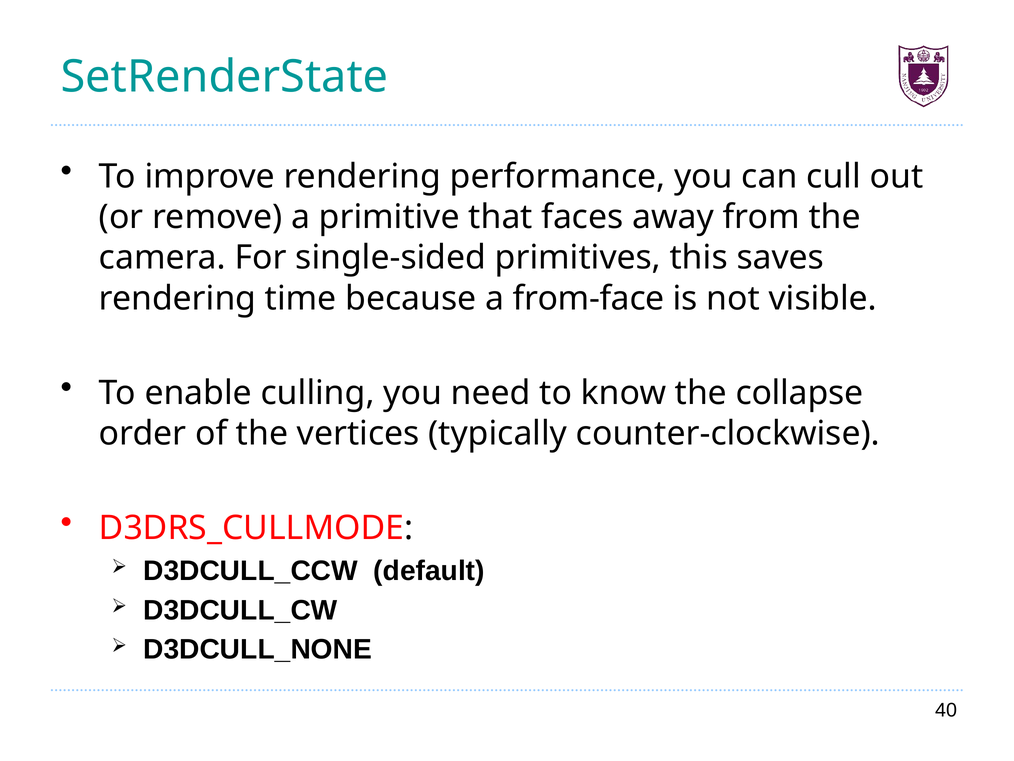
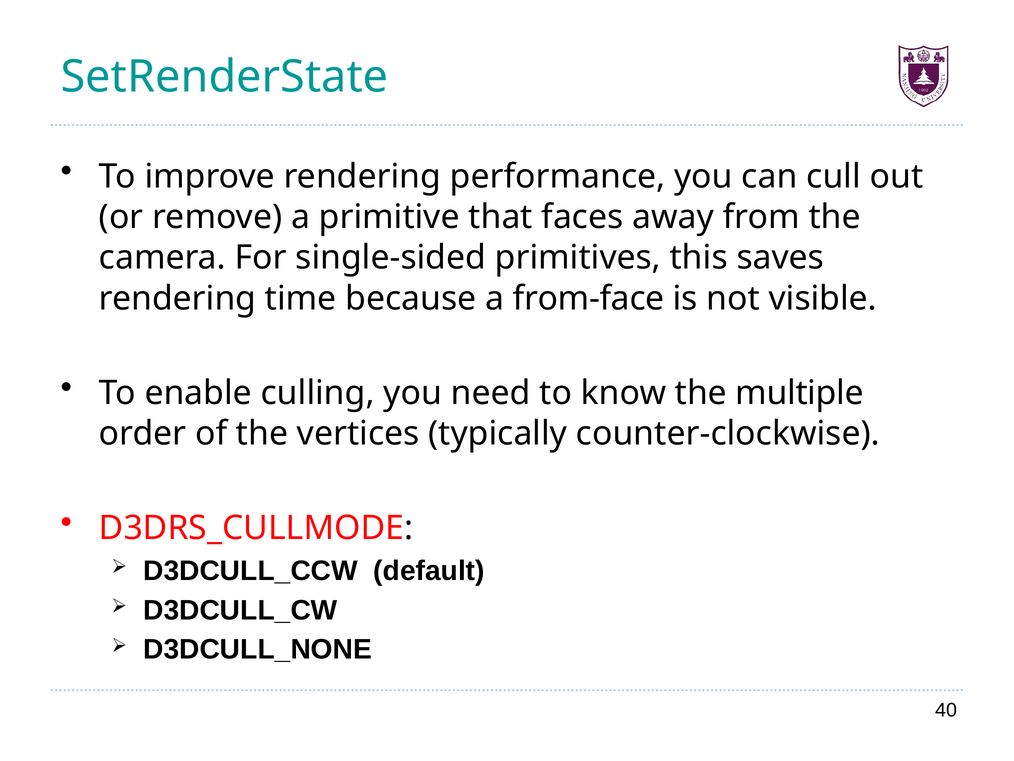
collapse: collapse -> multiple
